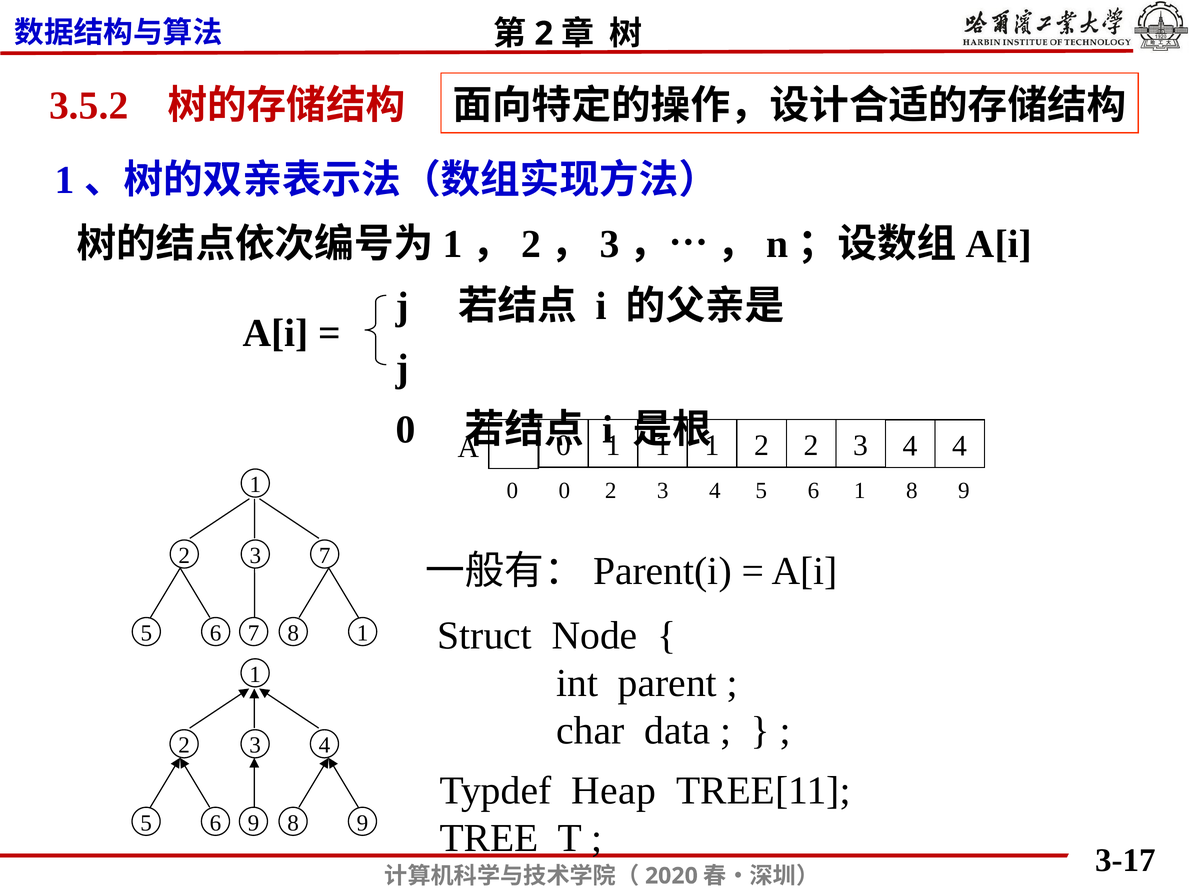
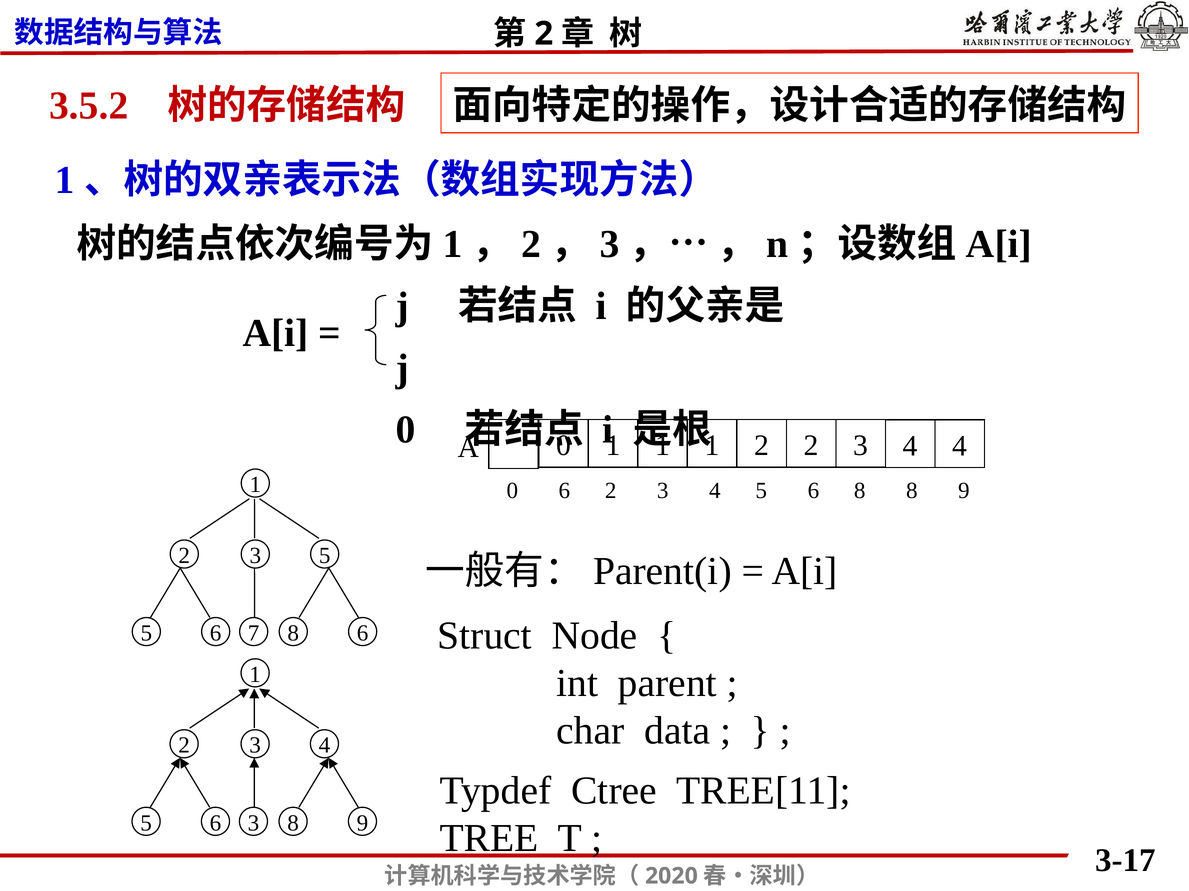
0 0: 0 -> 6
6 1: 1 -> 8
3 7: 7 -> 5
8 1: 1 -> 6
Heap: Heap -> Ctree
6 9: 9 -> 3
